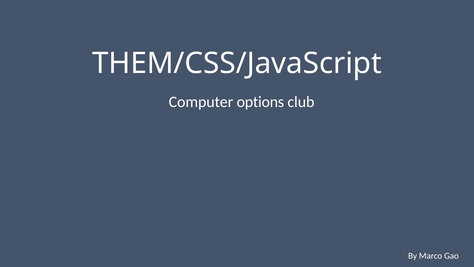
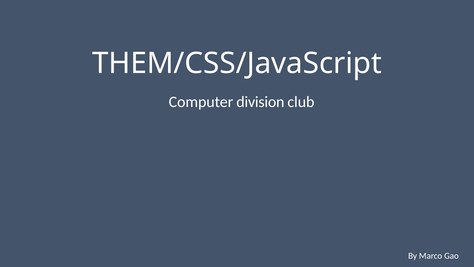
options: options -> division
